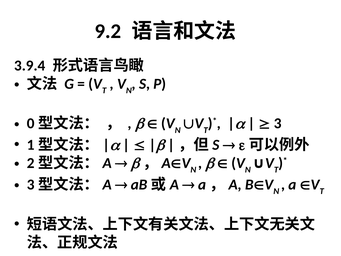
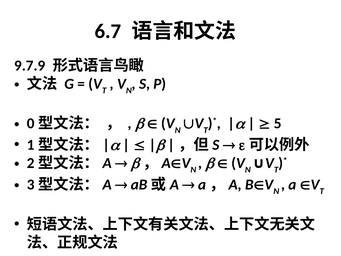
9.2: 9.2 -> 6.7
3.9.4: 3.9.4 -> 9.7.9
3: 3 -> 5
